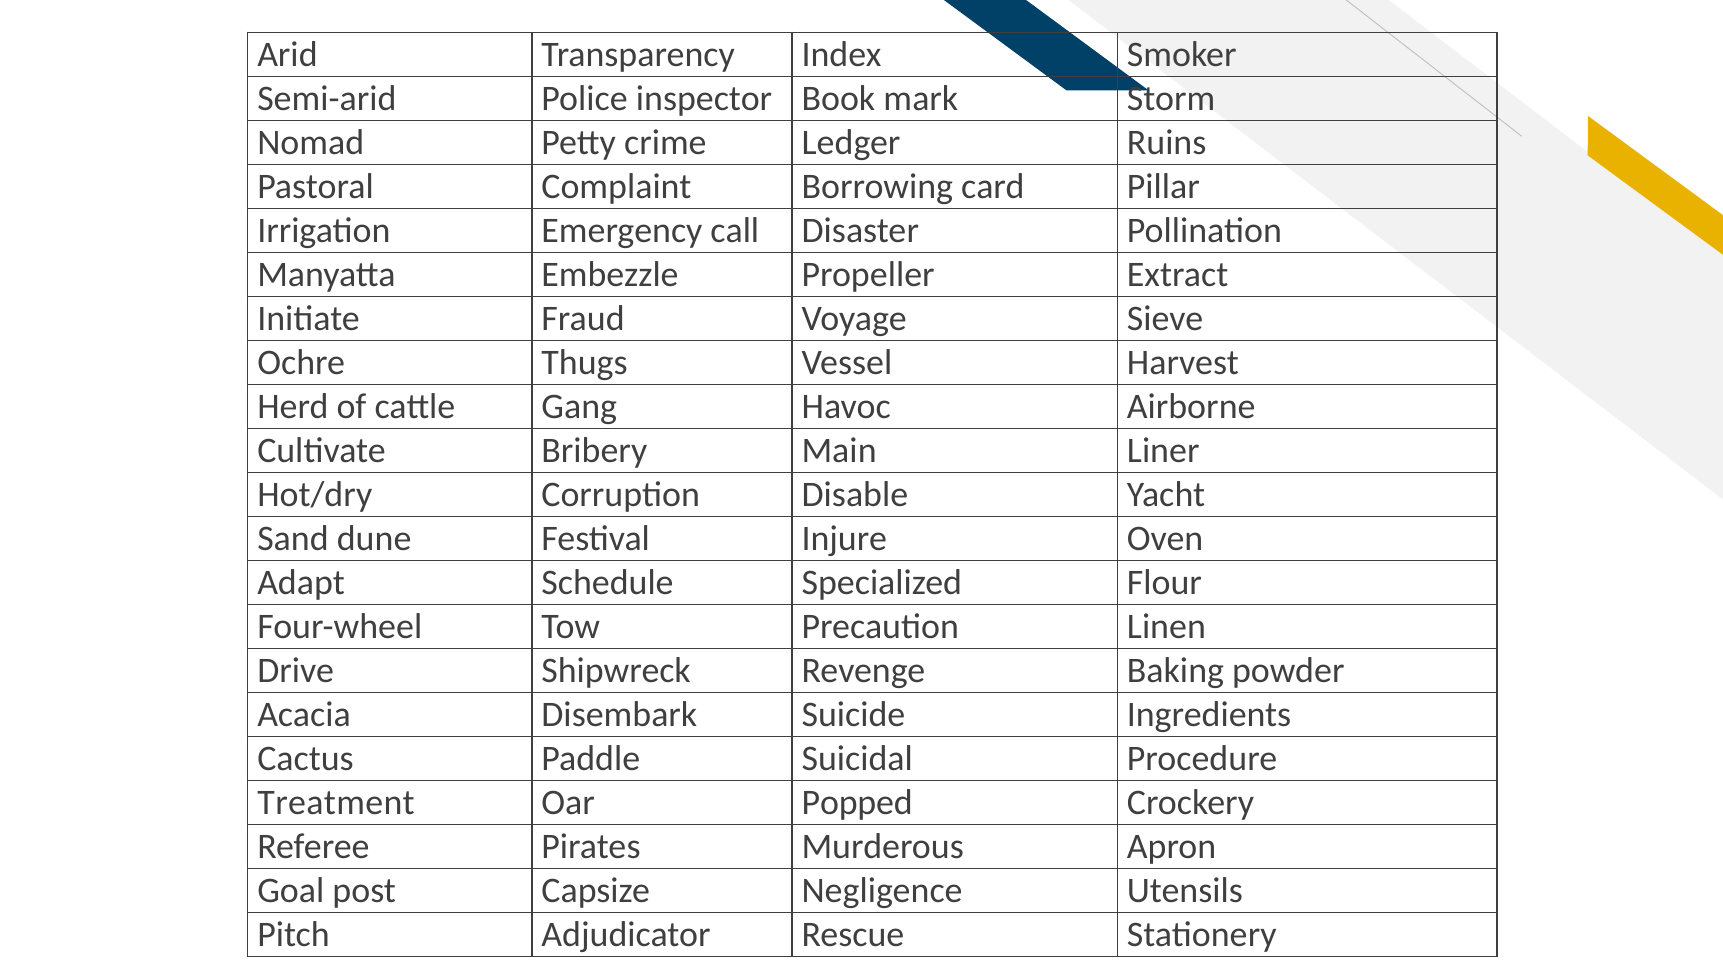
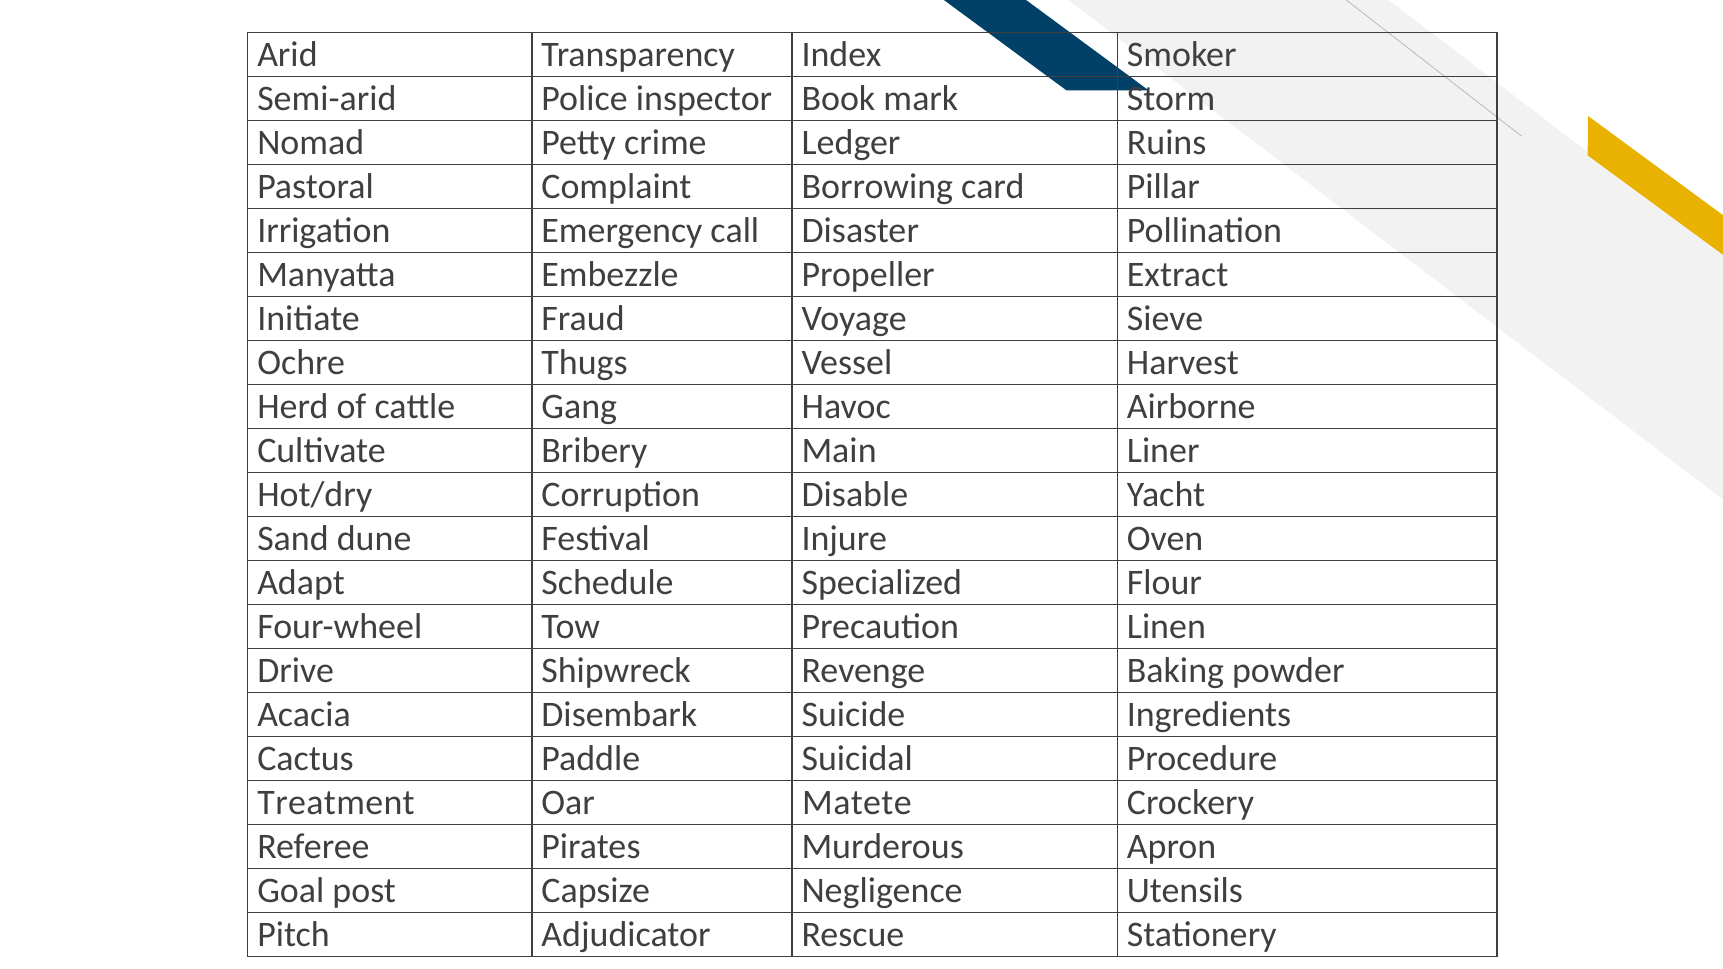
Popped: Popped -> Matete
